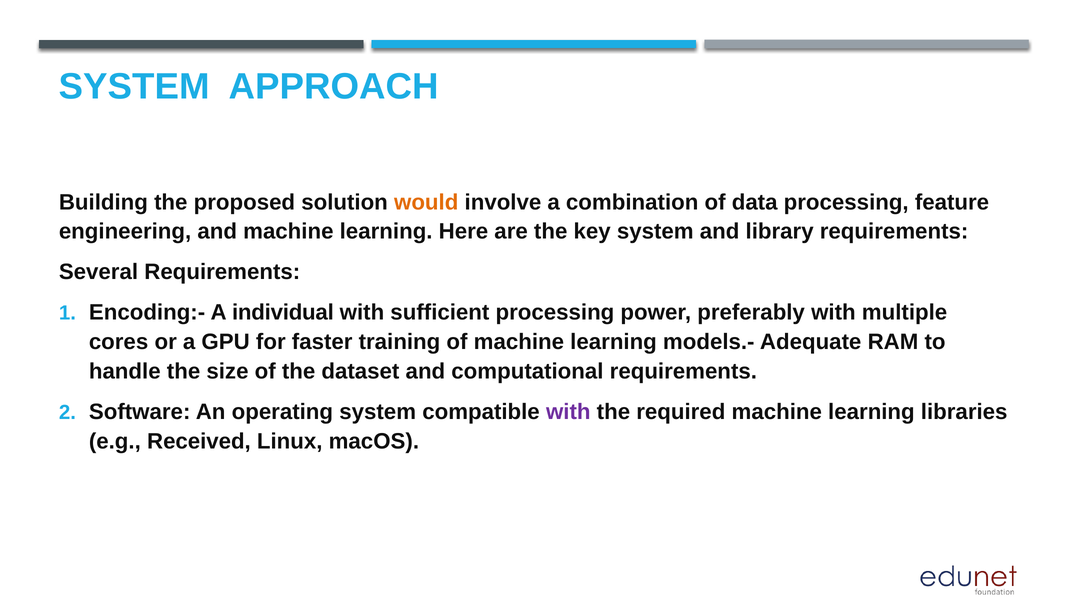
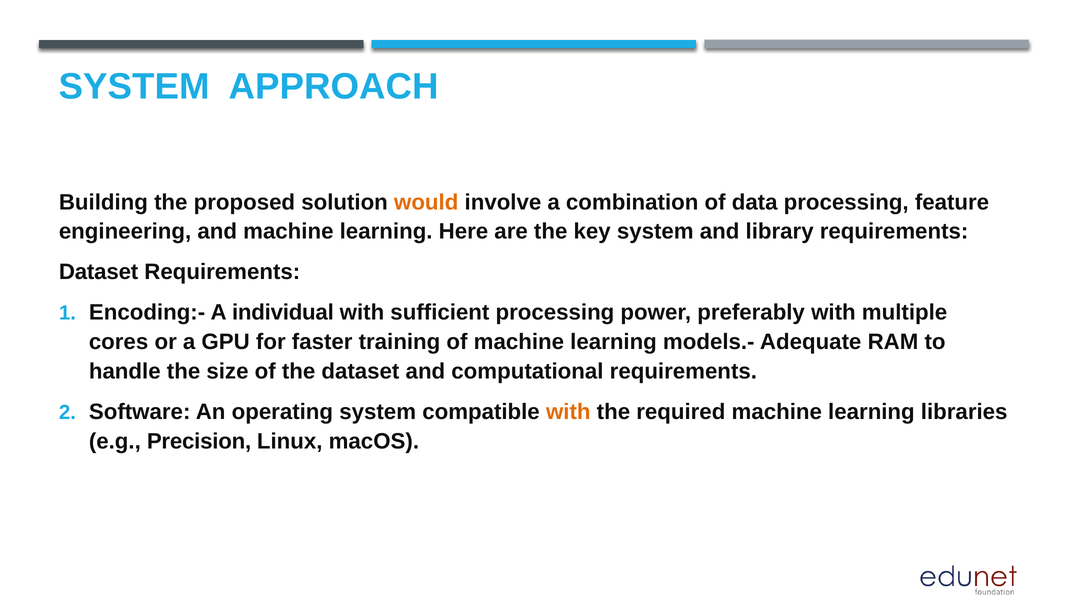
Several at (98, 272): Several -> Dataset
with at (568, 412) colour: purple -> orange
Received: Received -> Precision
